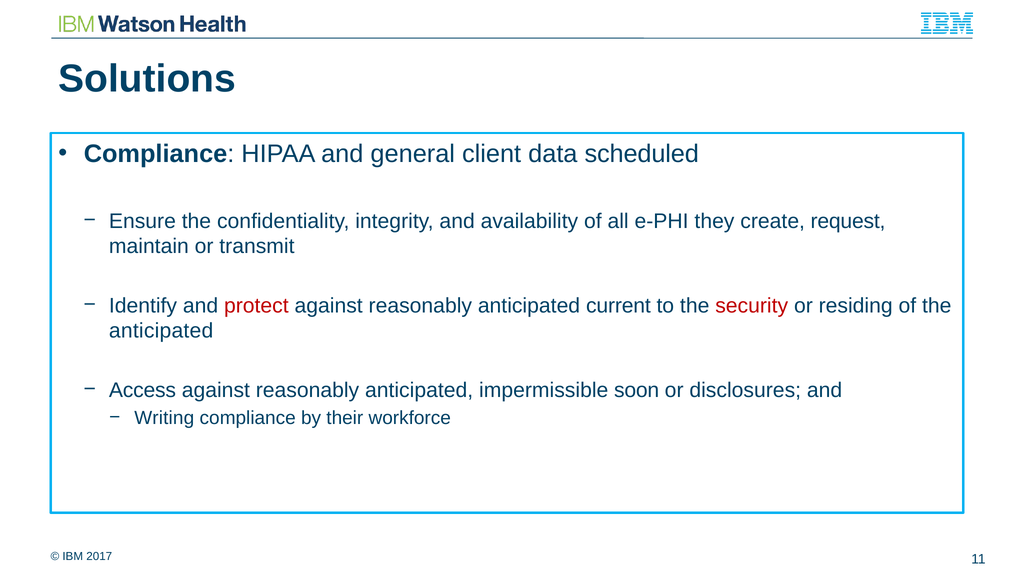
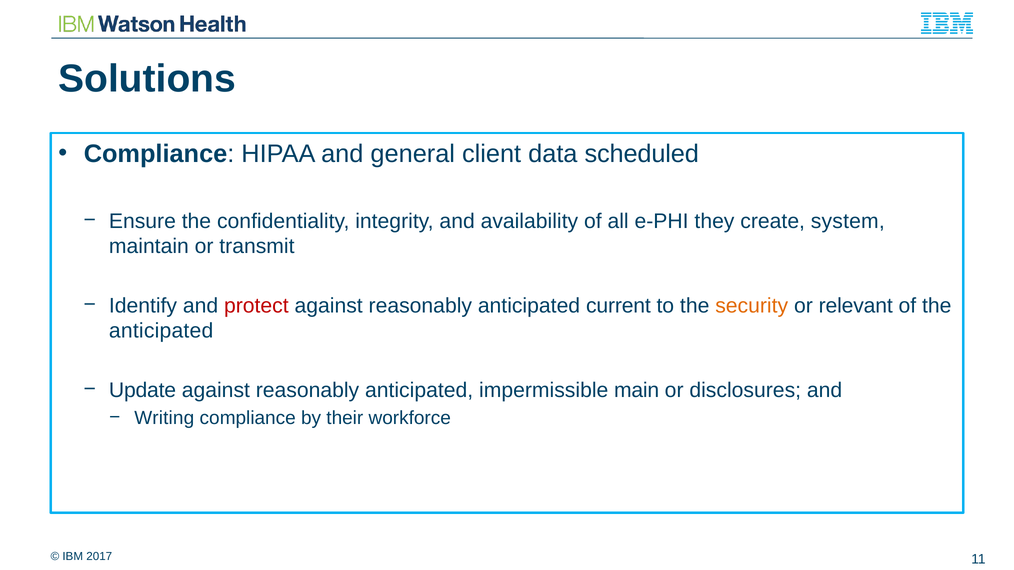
request: request -> system
security colour: red -> orange
residing: residing -> relevant
Access: Access -> Update
soon: soon -> main
